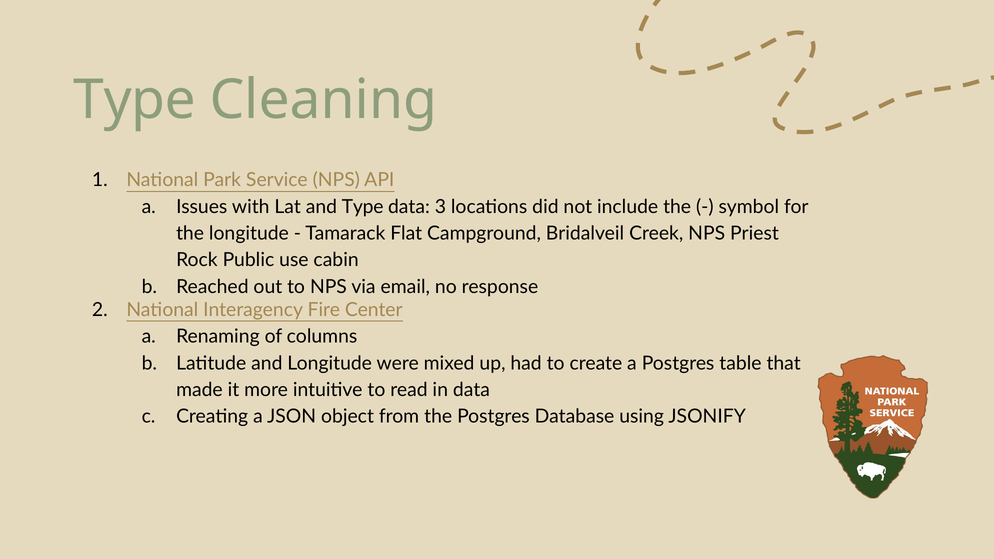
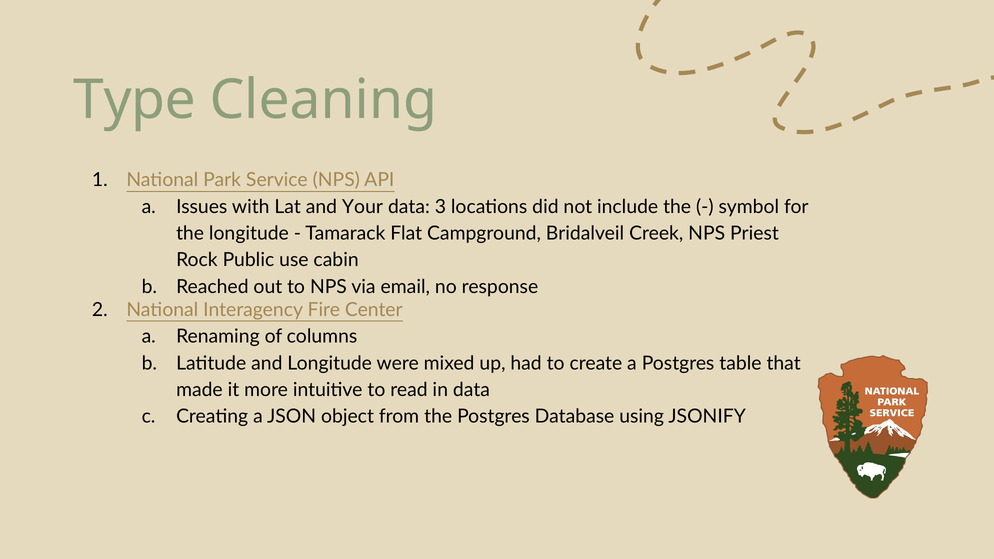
and Type: Type -> Your
